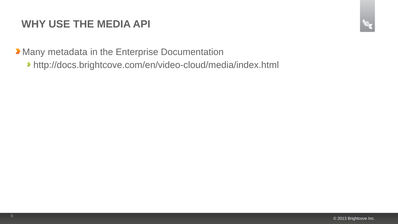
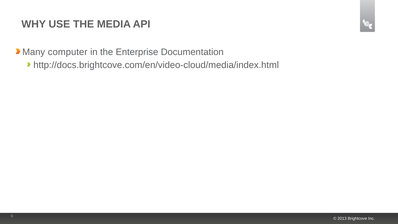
metadata: metadata -> computer
